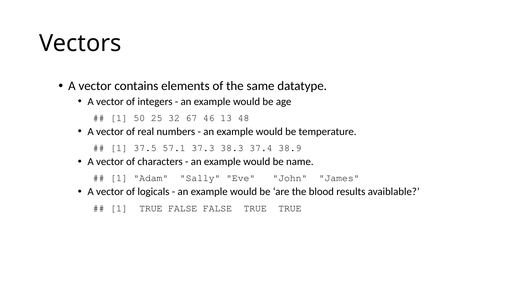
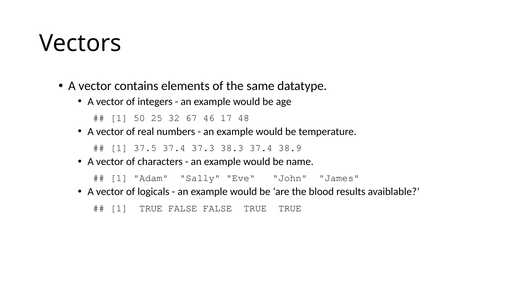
13: 13 -> 17
37.5 57.1: 57.1 -> 37.4
